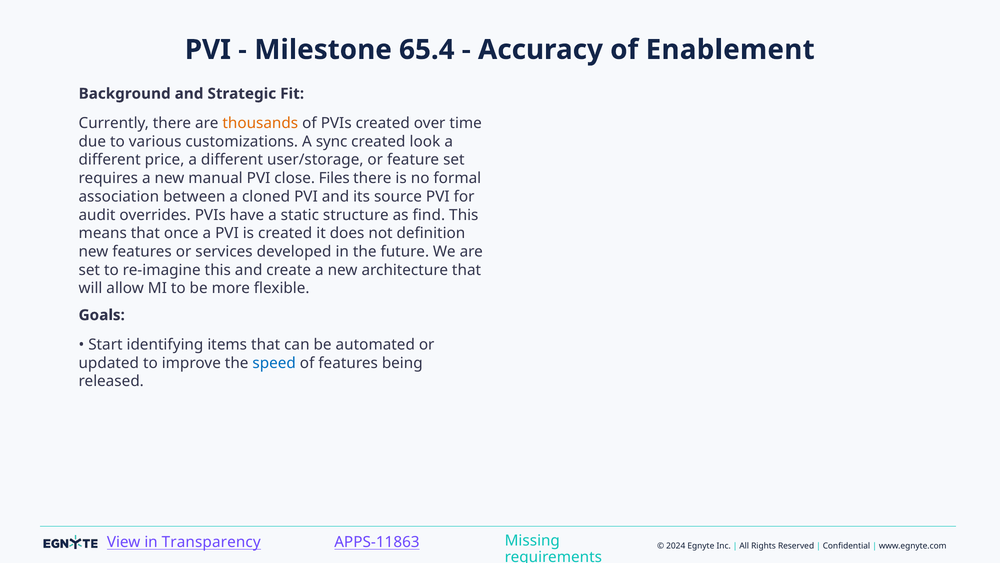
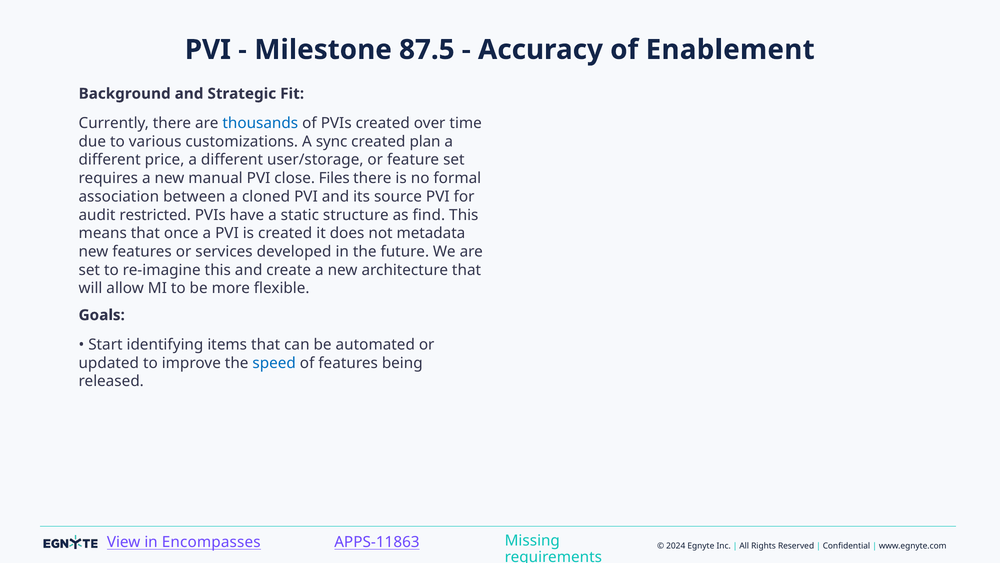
65.4: 65.4 -> 87.5
thousands colour: orange -> blue
look: look -> plan
overrides: overrides -> restricted
definition: definition -> metadata
Transparency: Transparency -> Encompasses
